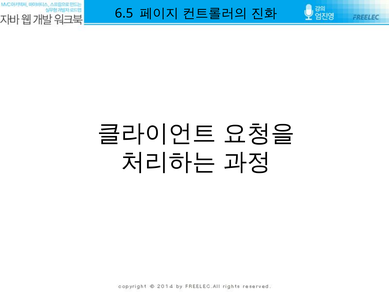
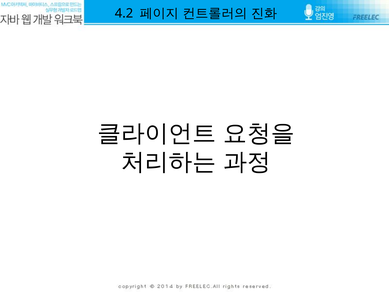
6.5: 6.5 -> 4.2
